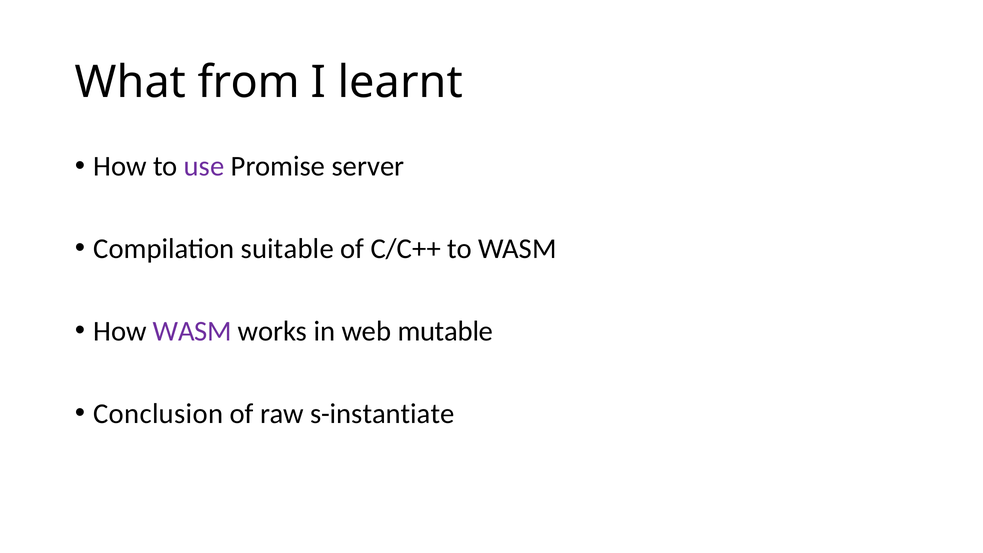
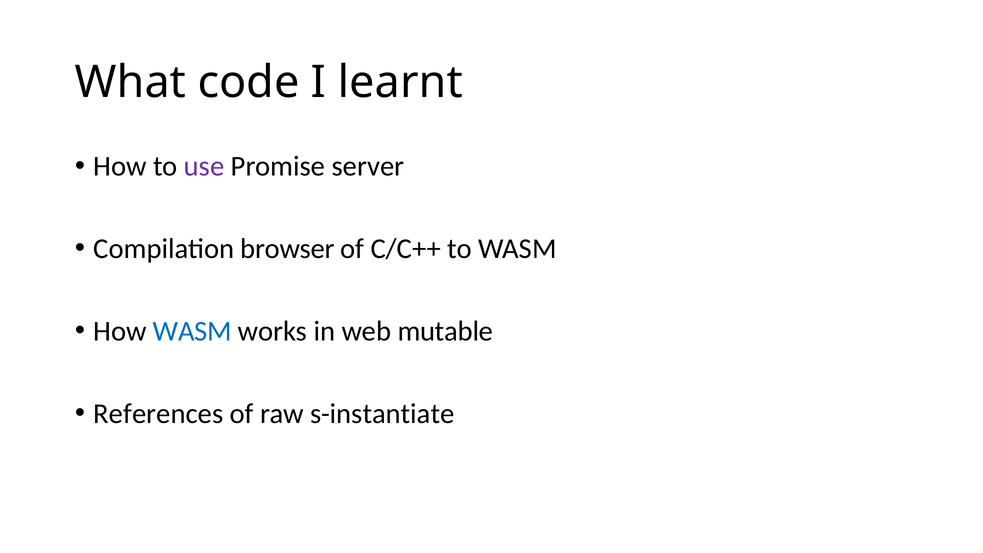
from: from -> code
suitable: suitable -> browser
WASM at (192, 331) colour: purple -> blue
Conclusion: Conclusion -> References
